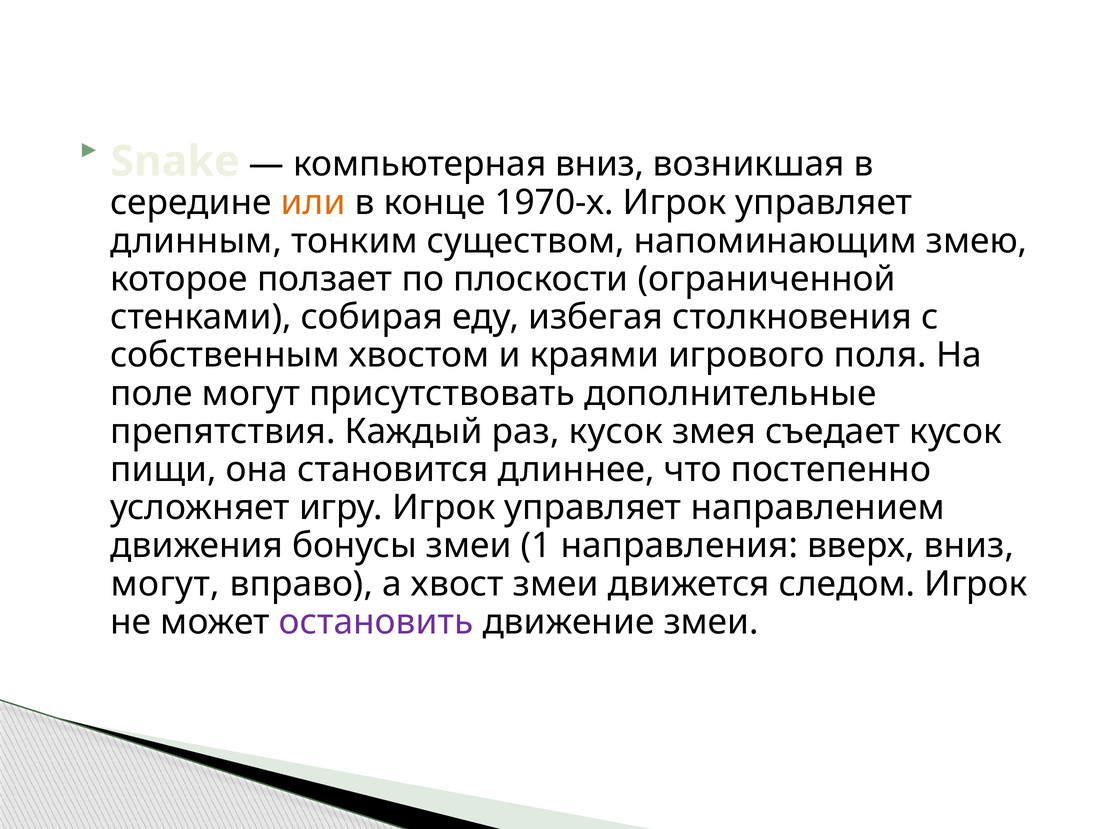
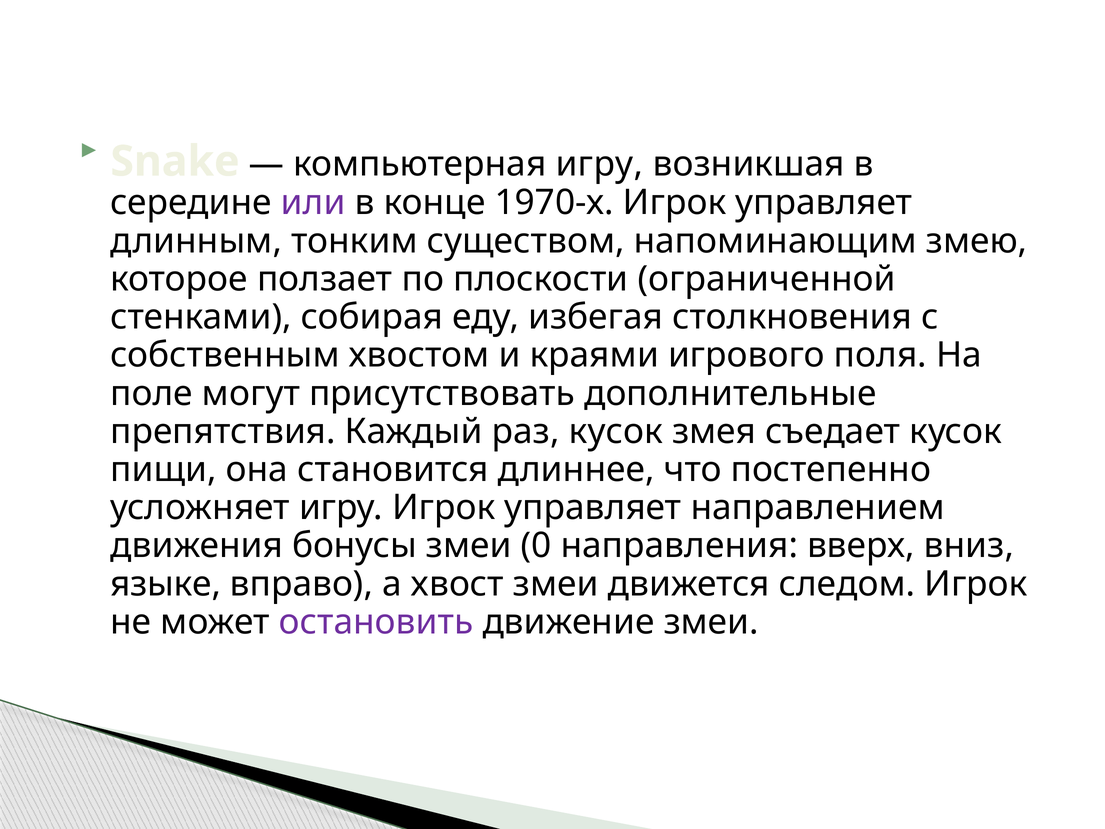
компьютерная вниз: вниз -> игру
или colour: orange -> purple
1: 1 -> 0
могут at (165, 584): могут -> языке
